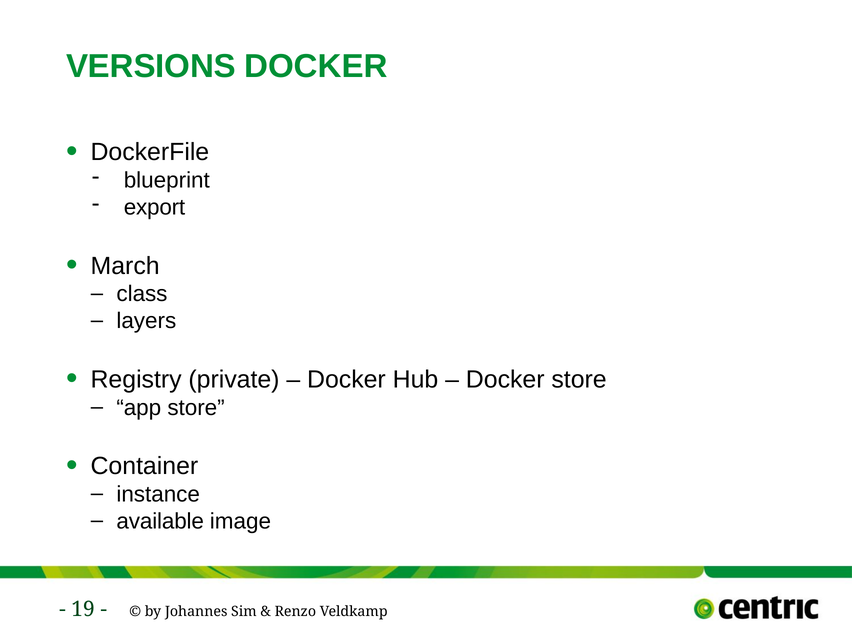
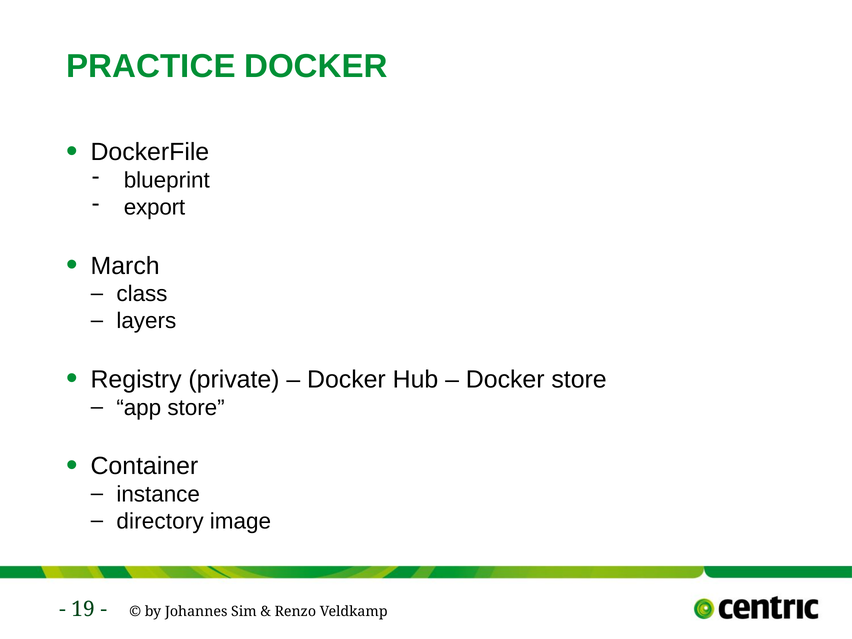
VERSIONS: VERSIONS -> PRACTICE
available: available -> directory
